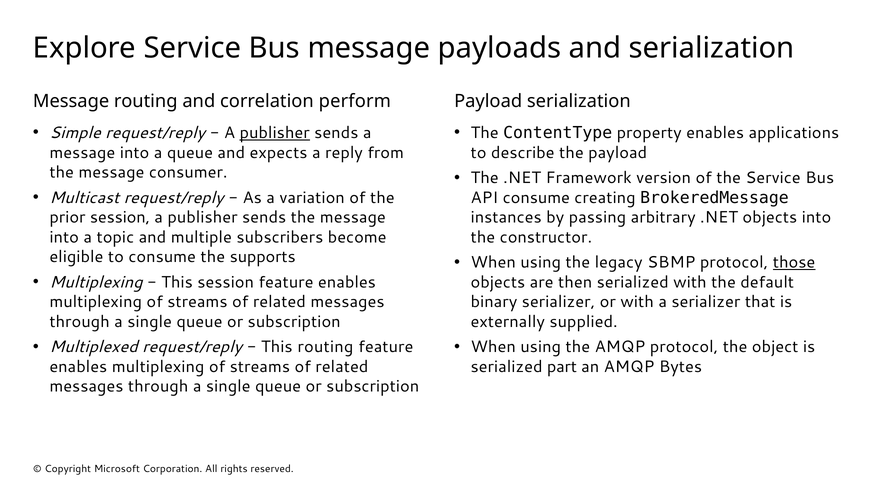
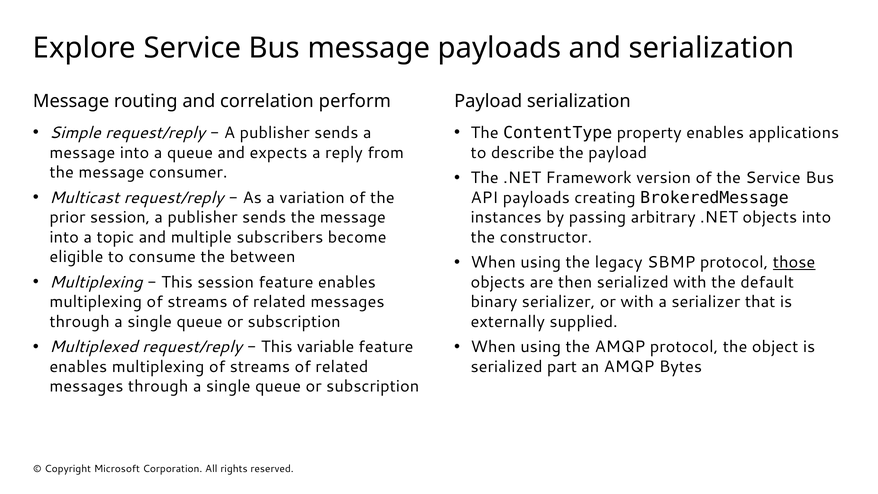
publisher at (275, 133) underline: present -> none
API consume: consume -> payloads
supports: supports -> between
This routing: routing -> variable
